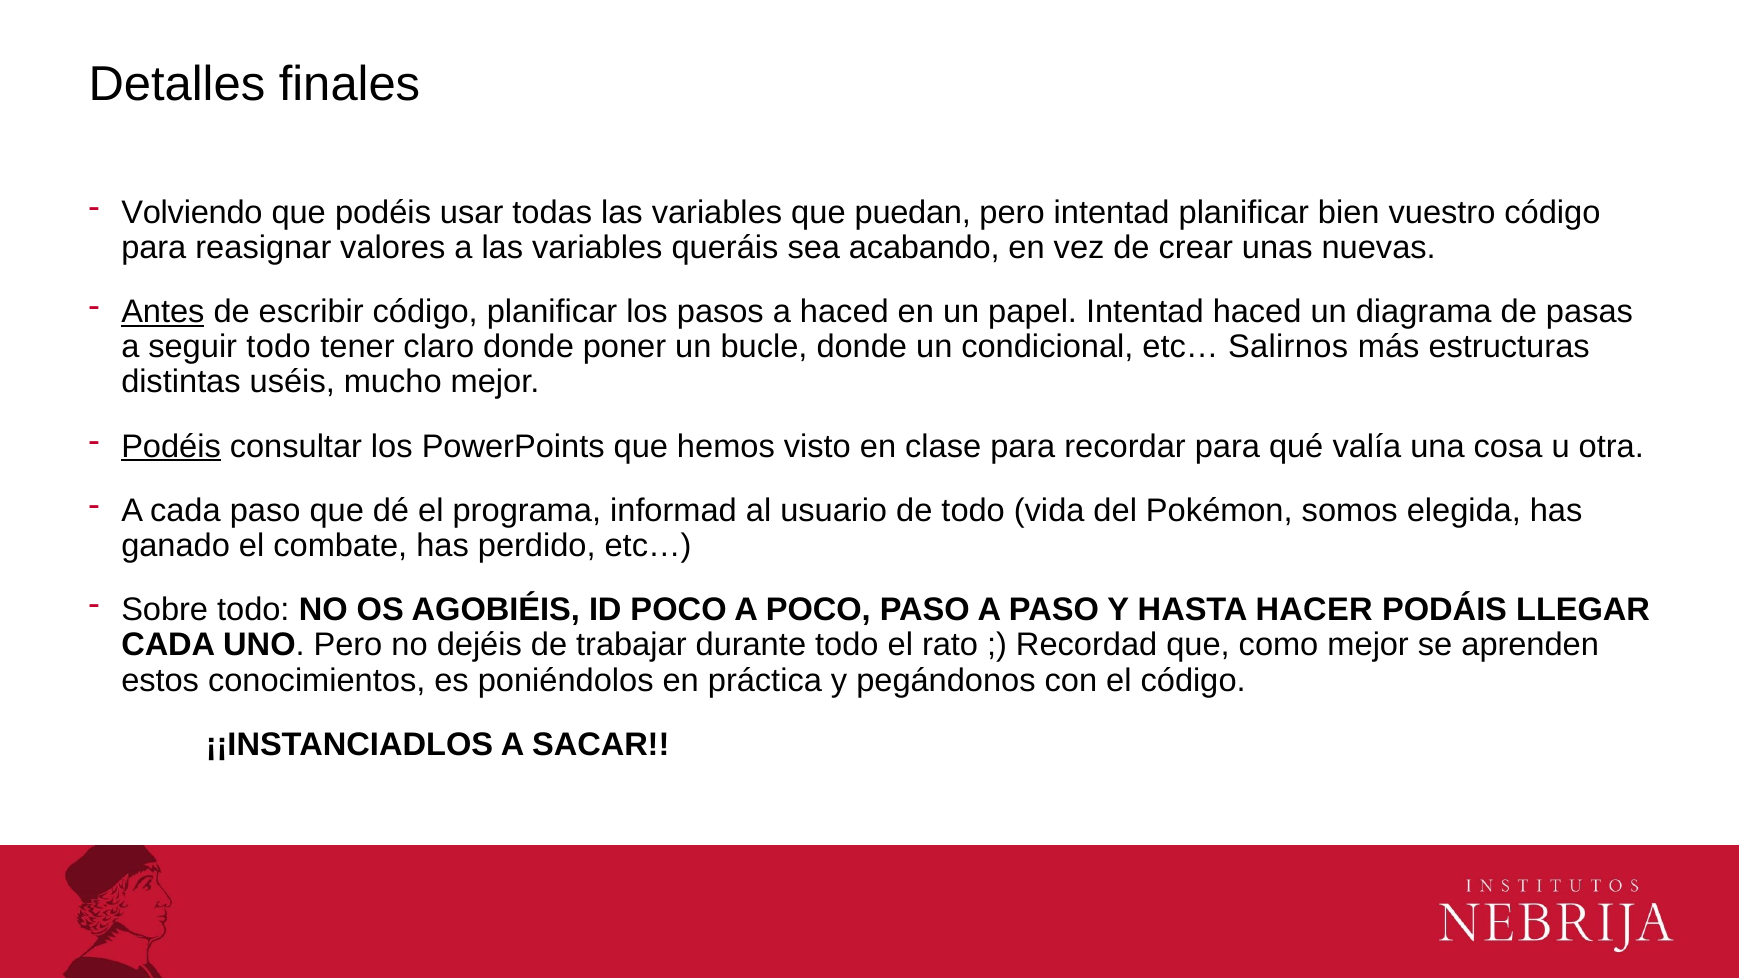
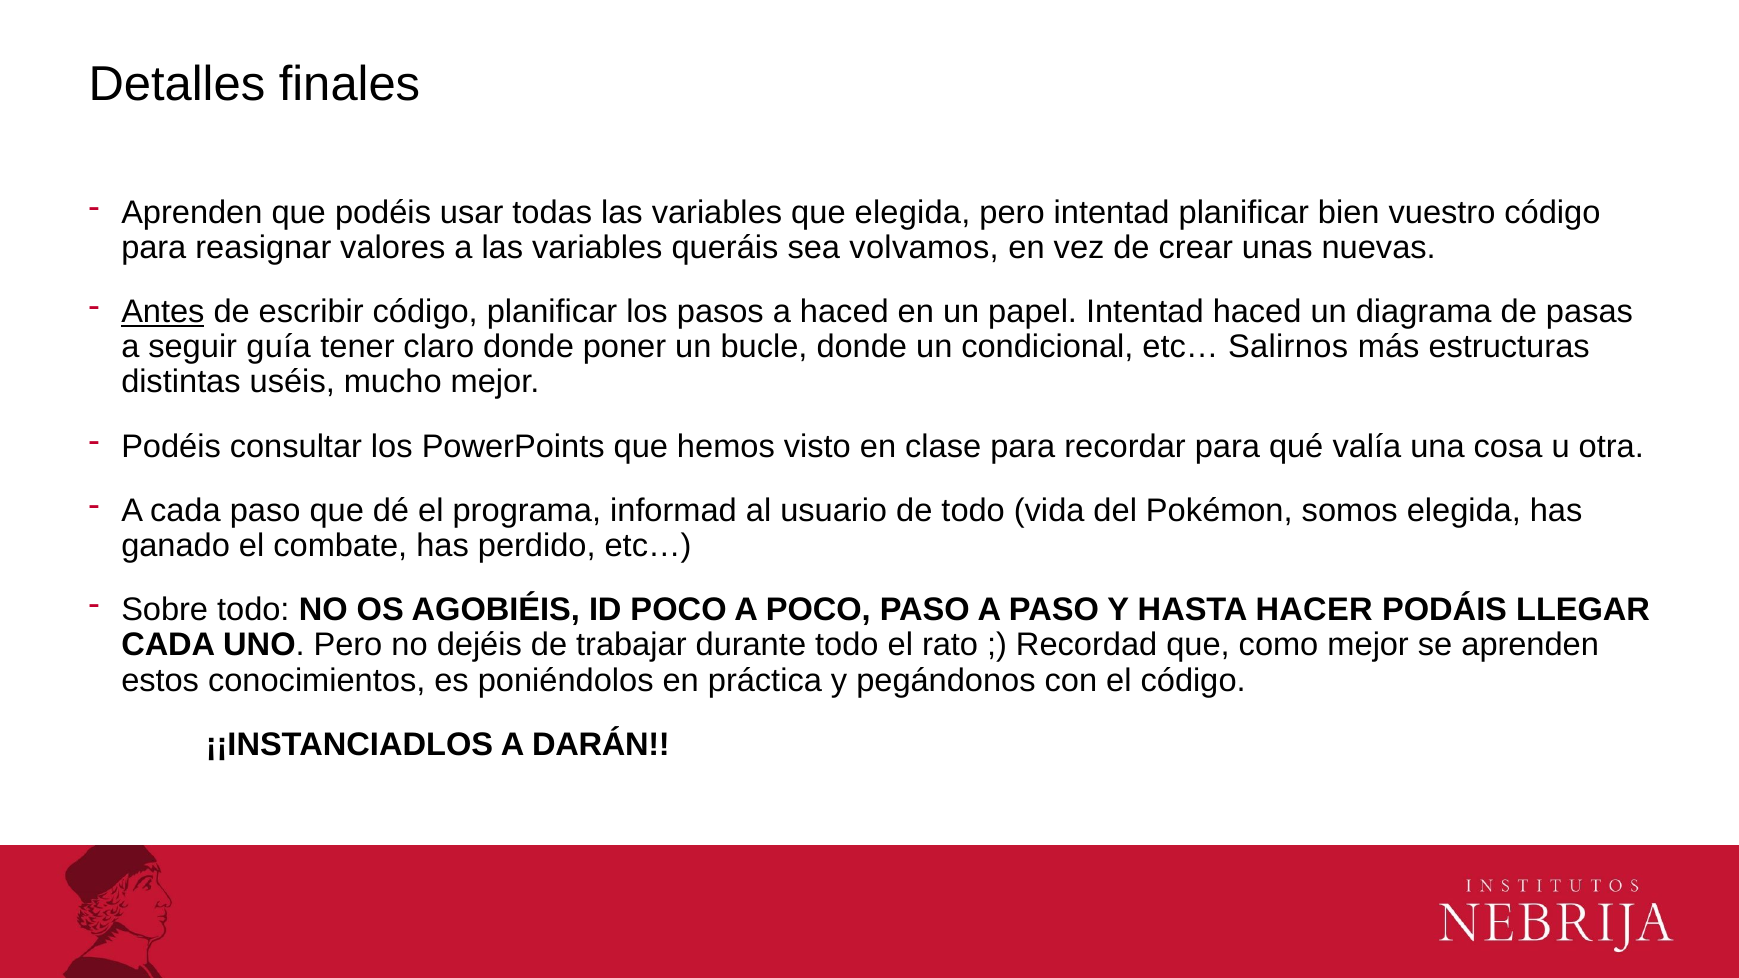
Volviendo at (192, 212): Volviendo -> Aprenden
que puedan: puedan -> elegida
acabando: acabando -> volvamos
seguir todo: todo -> guía
Podéis at (171, 446) underline: present -> none
SACAR: SACAR -> DARÁN
